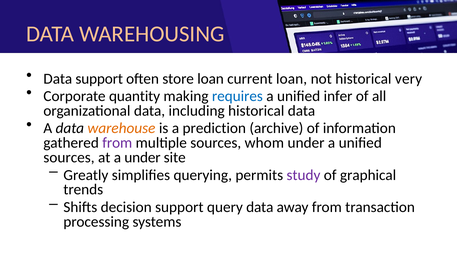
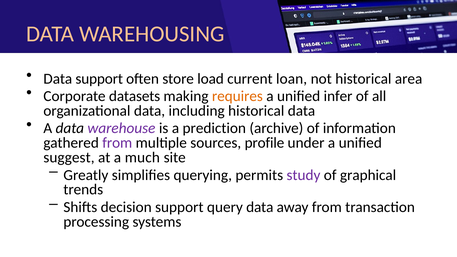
store loan: loan -> load
very: very -> area
quantity: quantity -> datasets
requires colour: blue -> orange
warehouse colour: orange -> purple
whom: whom -> profile
sources at (69, 158): sources -> suggest
a under: under -> much
